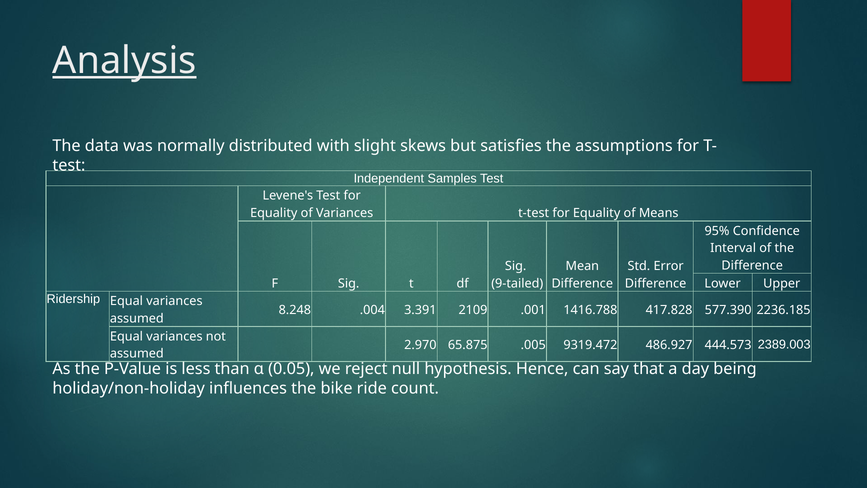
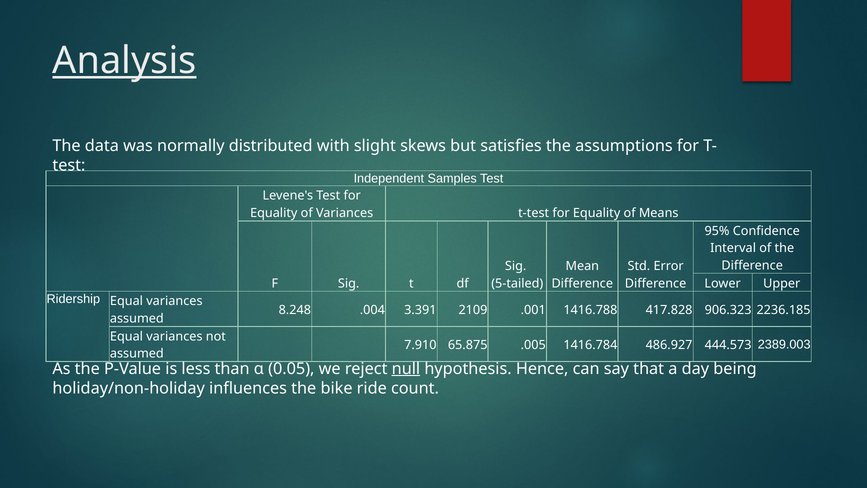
9-tailed: 9-tailed -> 5-tailed
577.390: 577.390 -> 906.323
2.970: 2.970 -> 7.910
9319.472: 9319.472 -> 1416.784
null underline: none -> present
